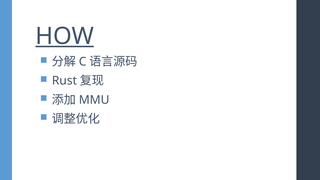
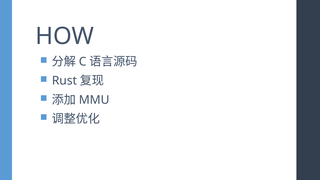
HOW underline: present -> none
